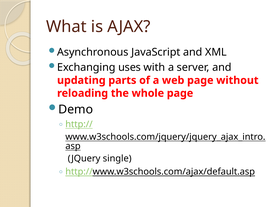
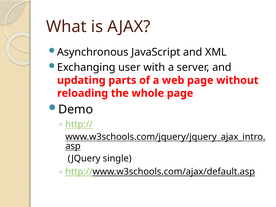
uses: uses -> user
